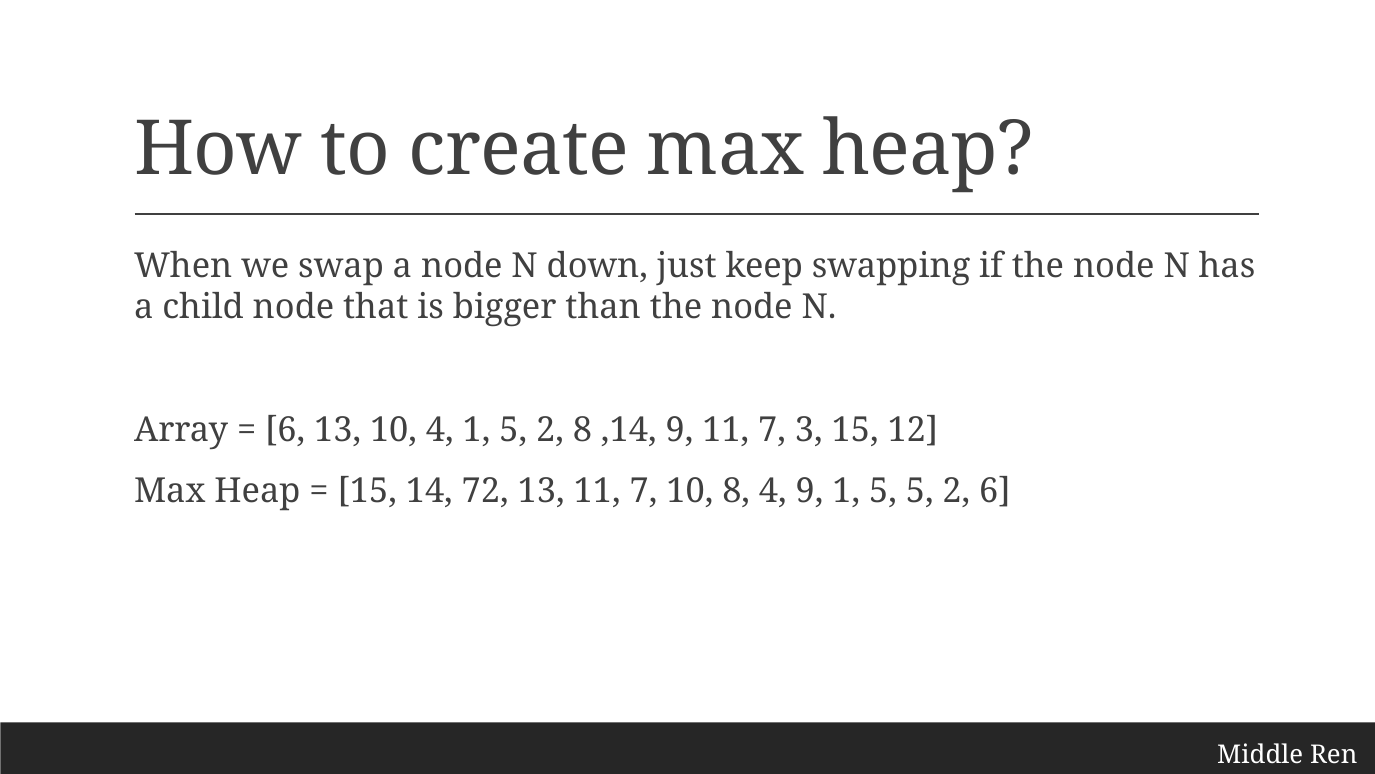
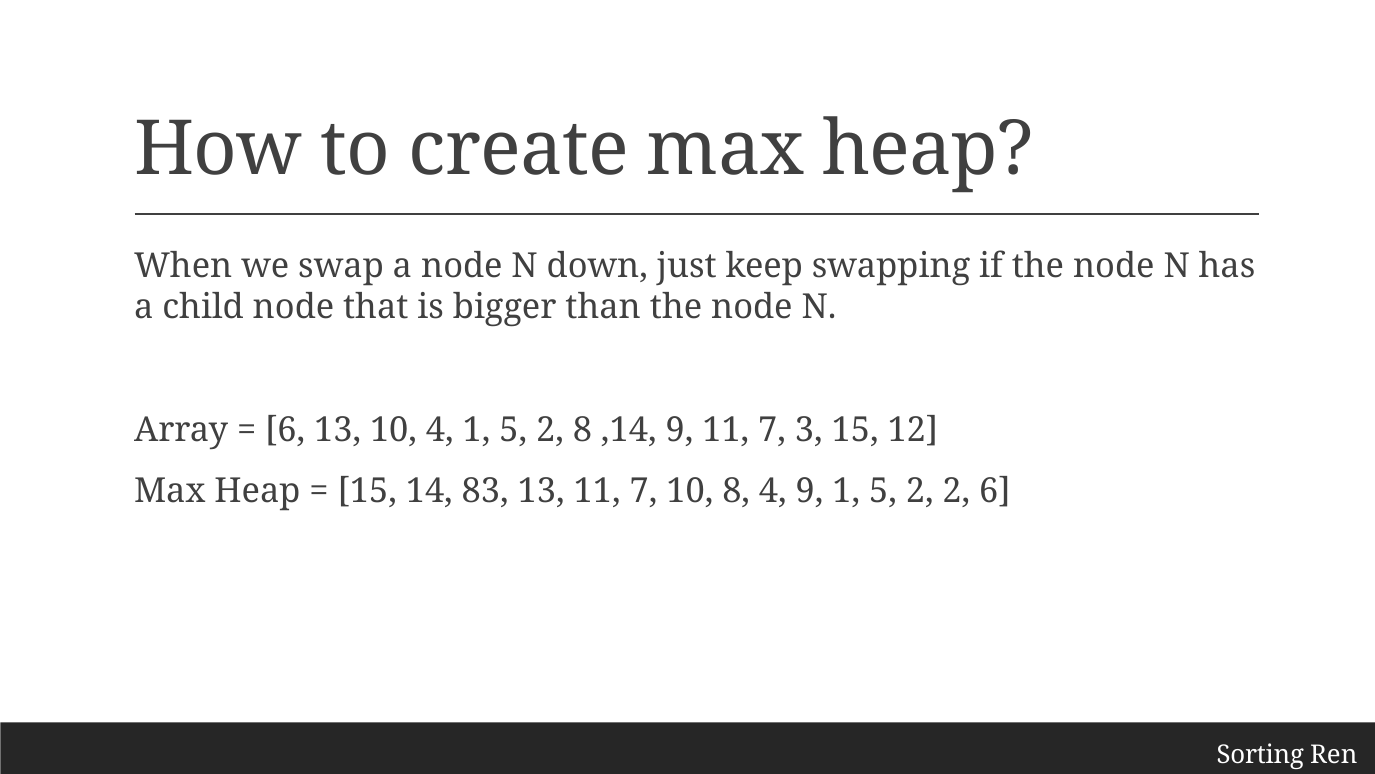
72: 72 -> 83
9 1 5 5: 5 -> 2
Middle: Middle -> Sorting
